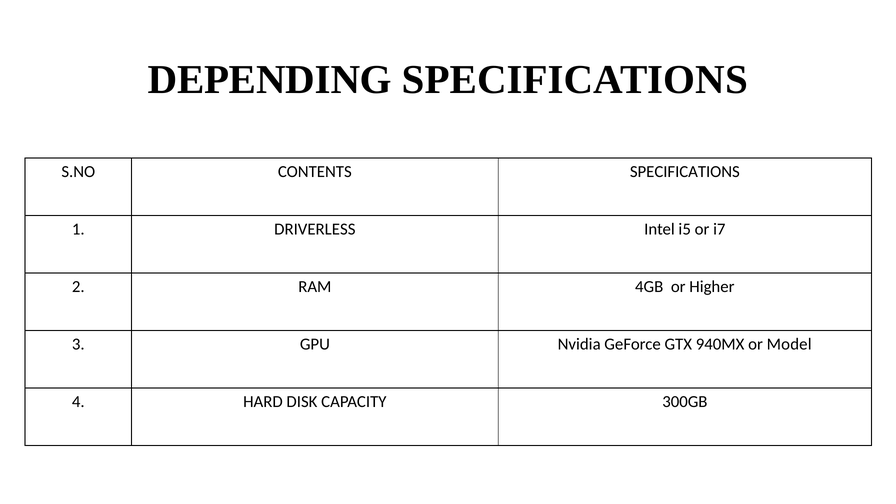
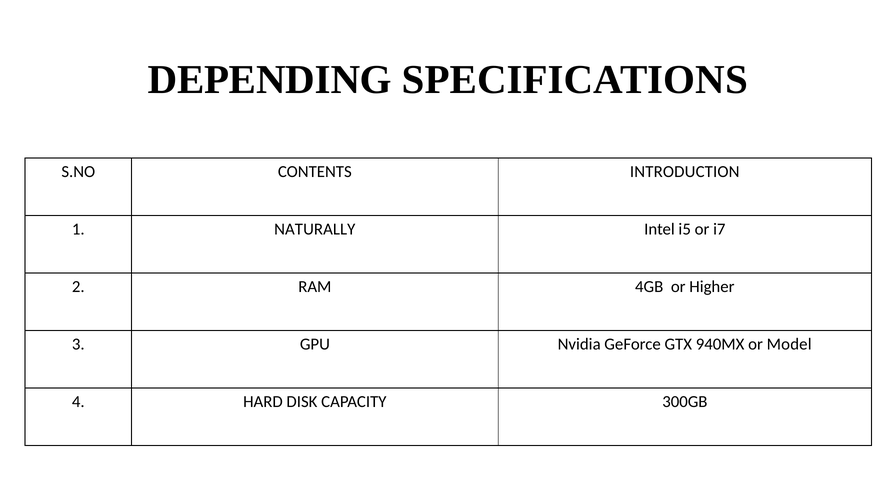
CONTENTS SPECIFICATIONS: SPECIFICATIONS -> INTRODUCTION
DRIVERLESS: DRIVERLESS -> NATURALLY
